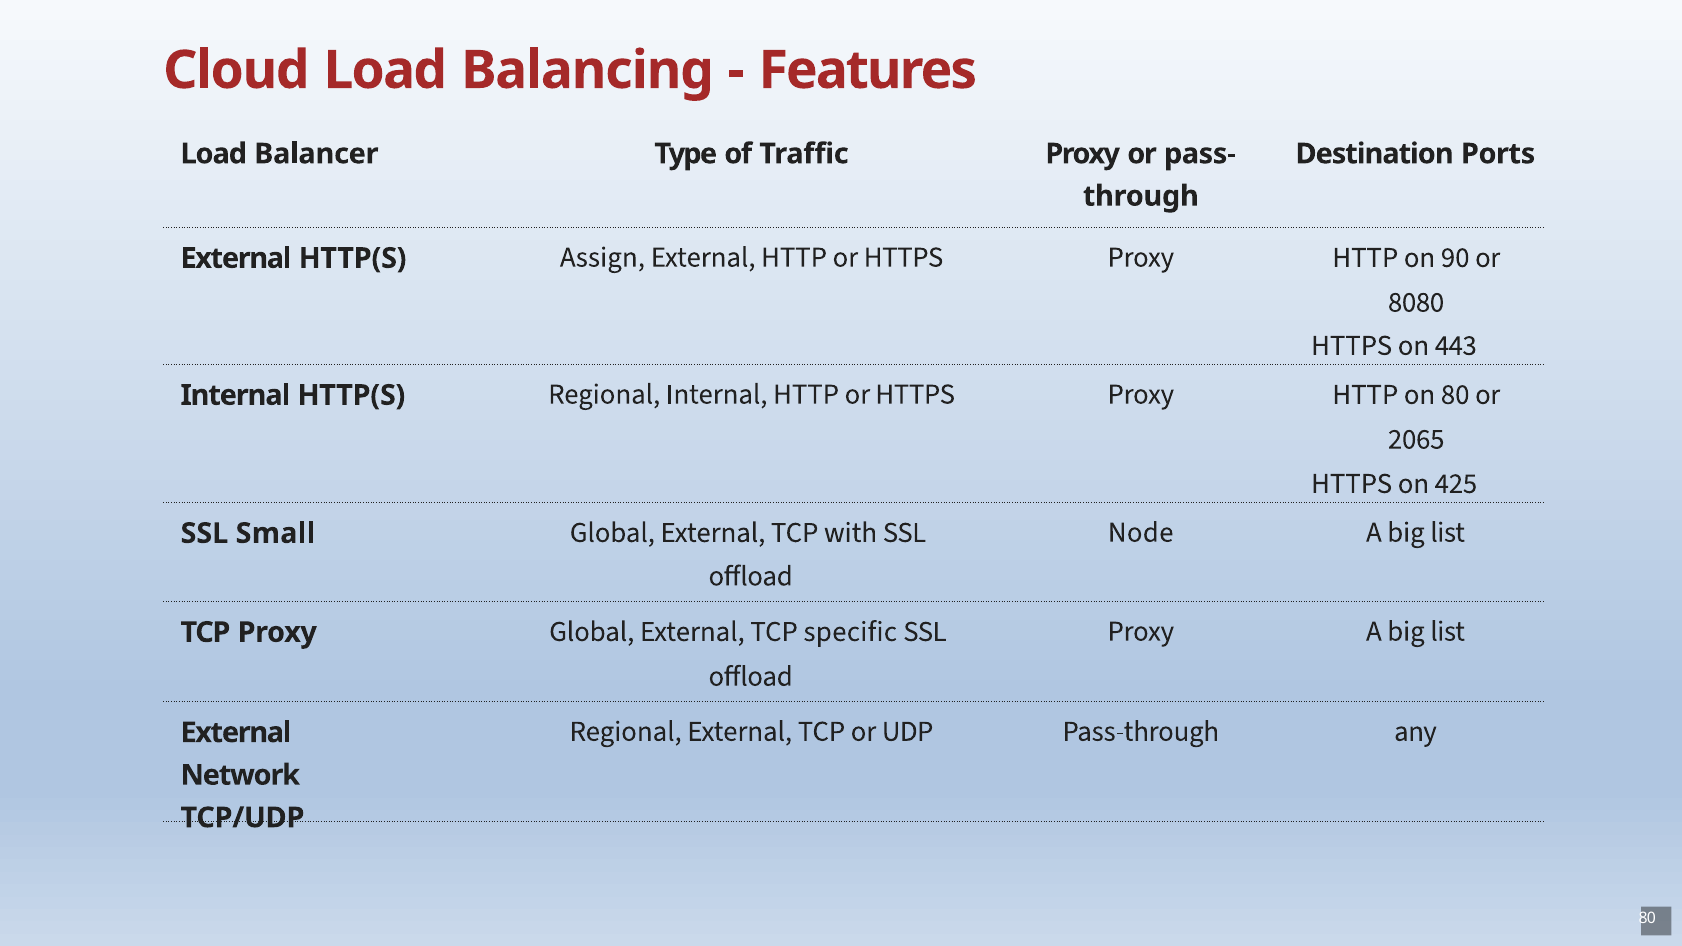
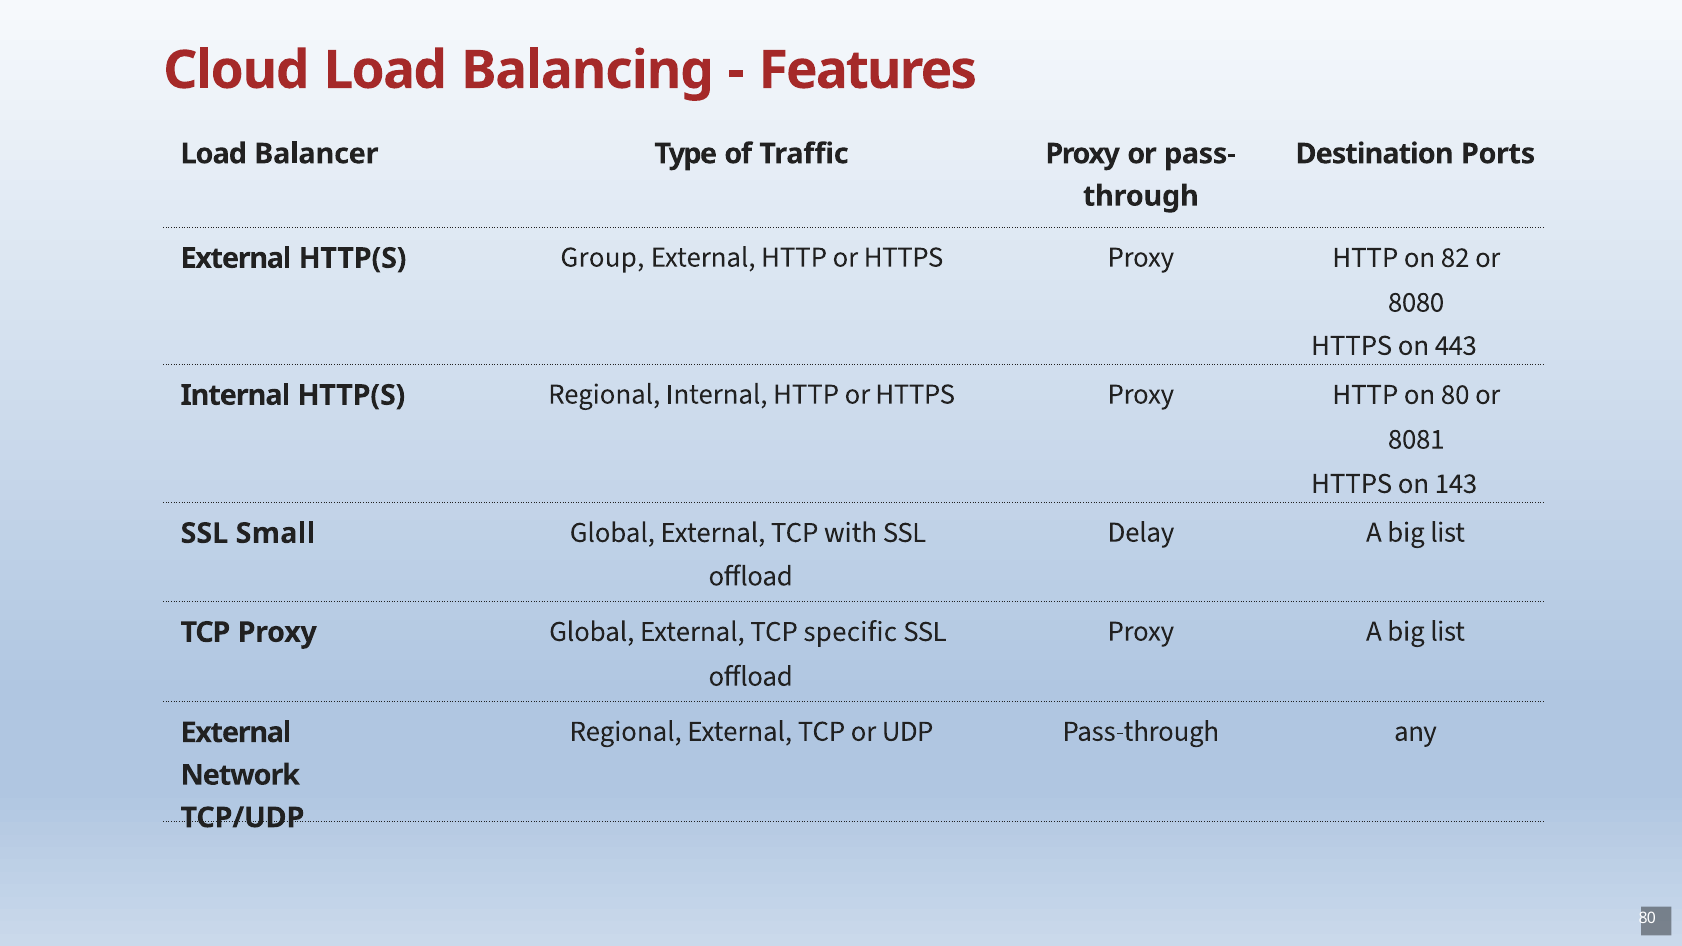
Assign: Assign -> Group
90: 90 -> 82
2065: 2065 -> 8081
425: 425 -> 143
Node: Node -> Delay
